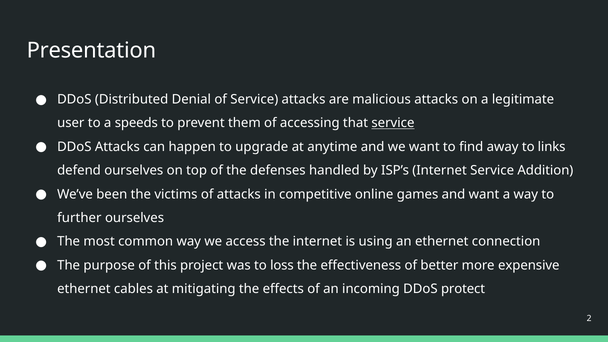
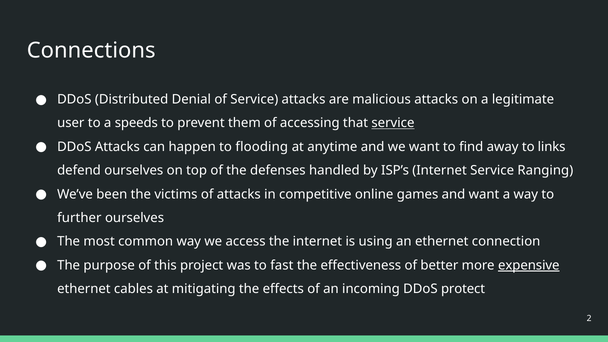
Presentation: Presentation -> Connections
upgrade: upgrade -> flooding
Addition: Addition -> Ranging
loss: loss -> fast
expensive underline: none -> present
